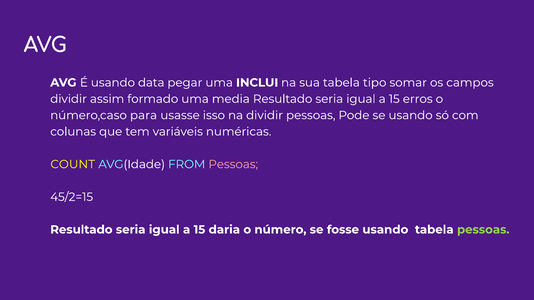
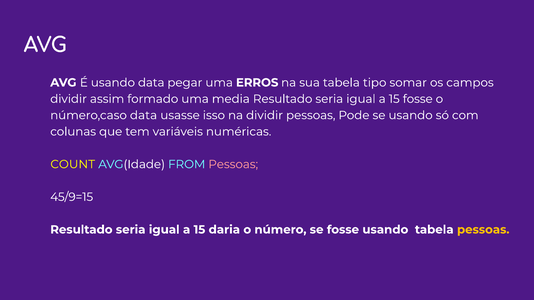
INCLUI: INCLUI -> ERROS
15 erros: erros -> fosse
número,caso para: para -> data
45/2=15: 45/2=15 -> 45/9=15
pessoas at (483, 230) colour: light green -> yellow
